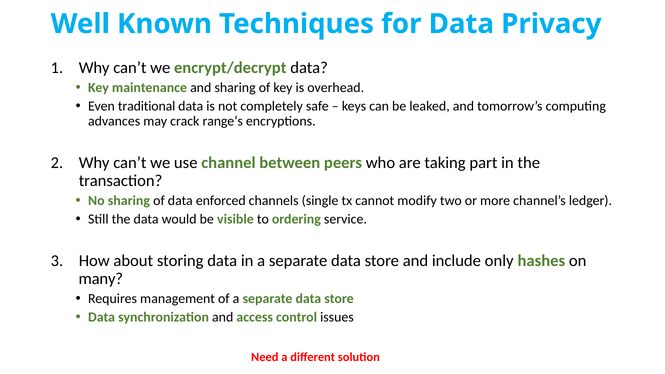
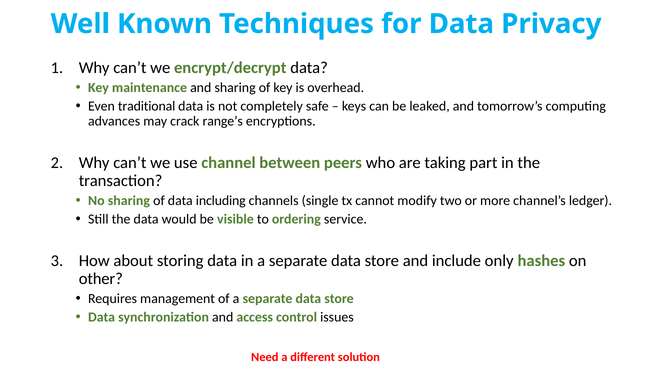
enforced: enforced -> including
many: many -> other
